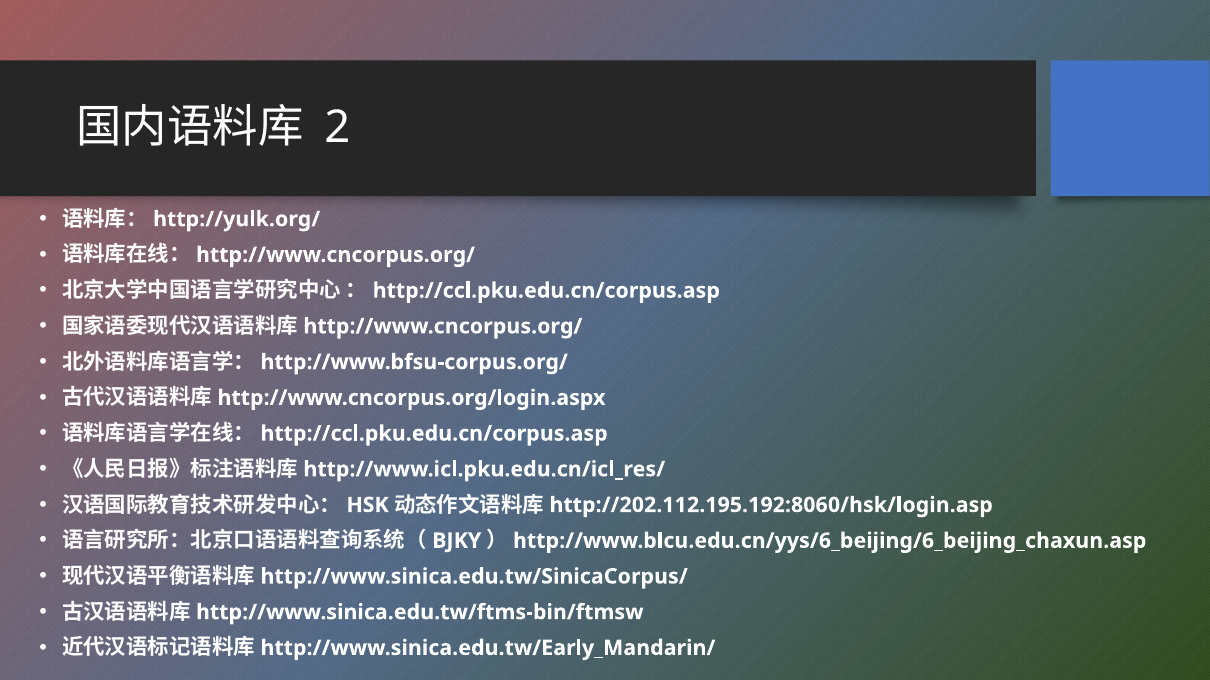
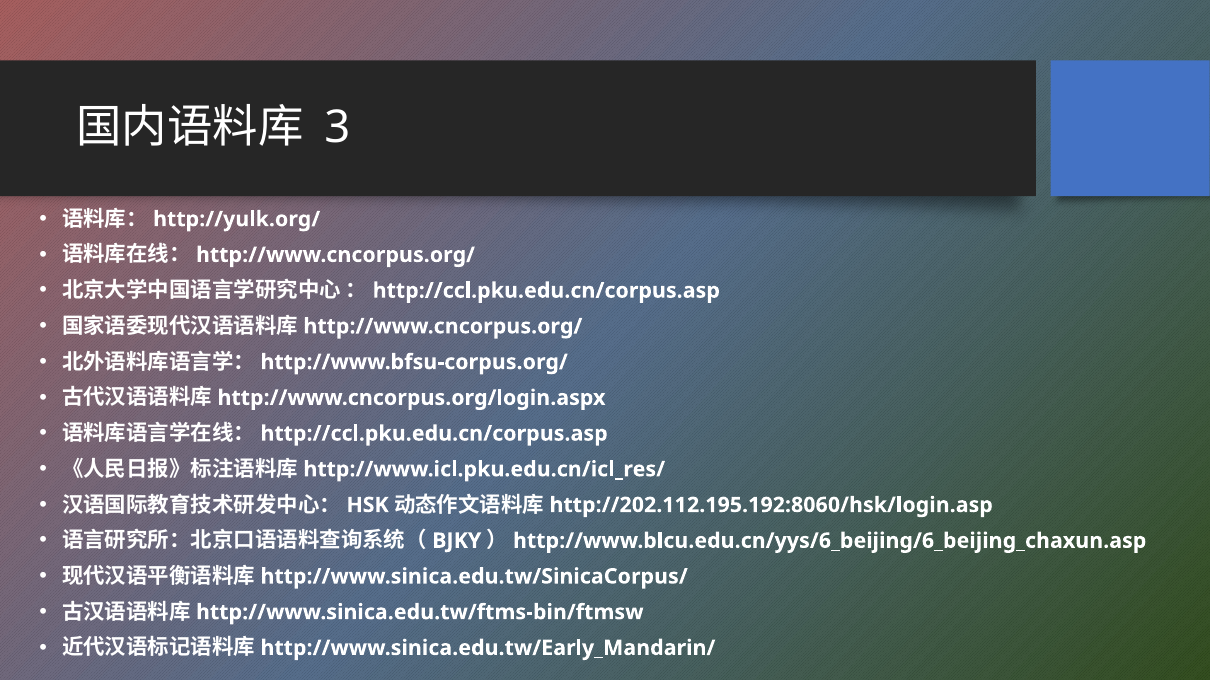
2: 2 -> 3
